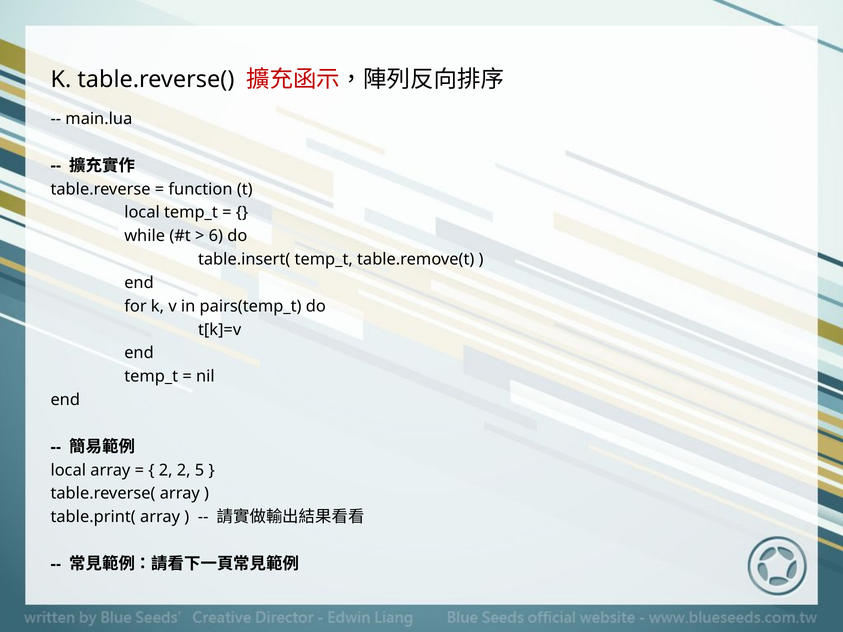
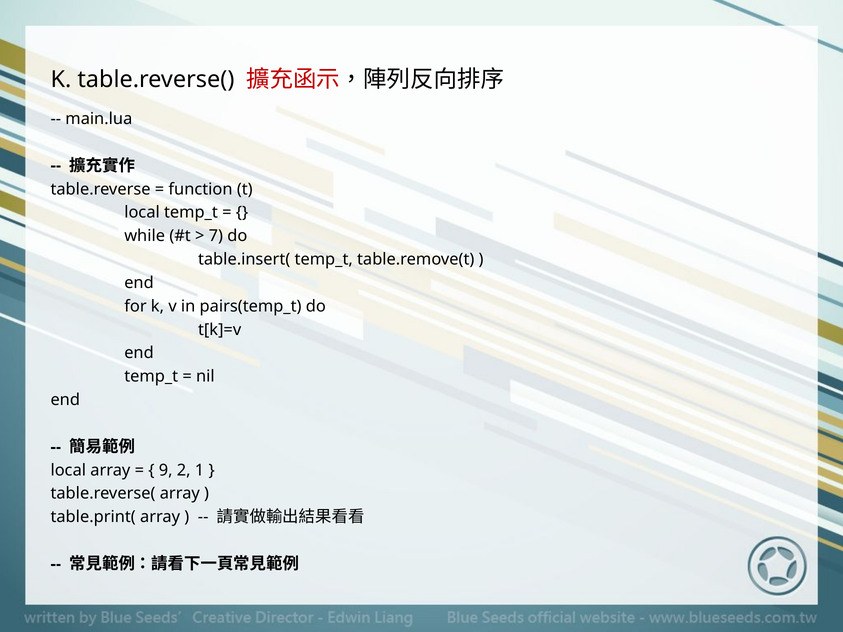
6: 6 -> 7
2 at (166, 470): 2 -> 9
5: 5 -> 1
